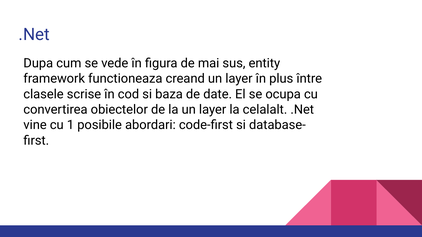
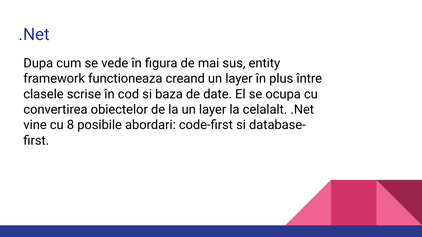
1: 1 -> 8
